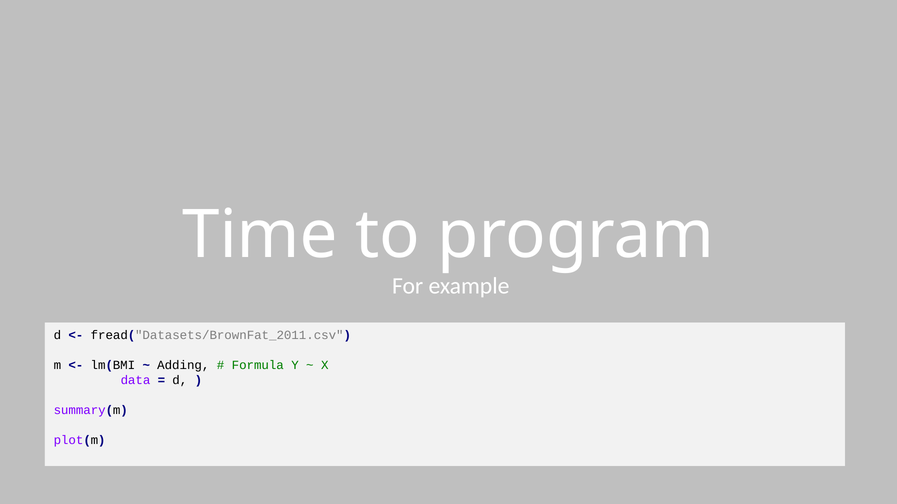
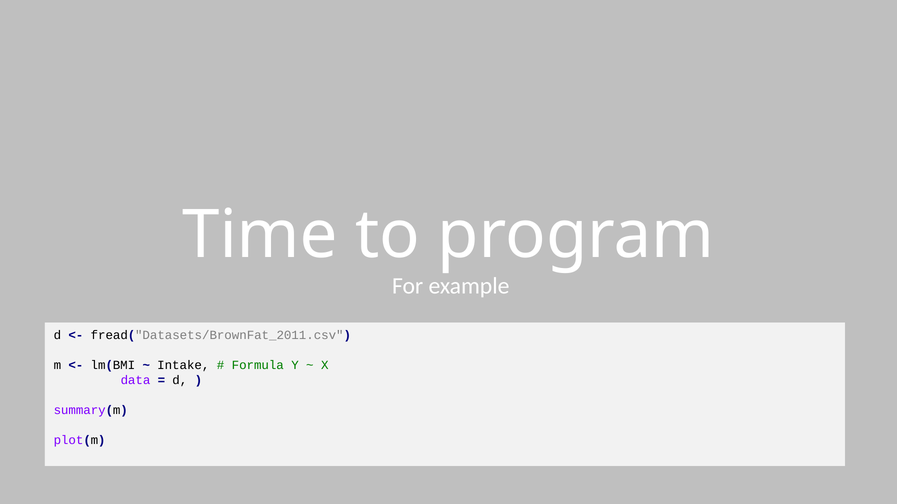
Adding: Adding -> Intake
